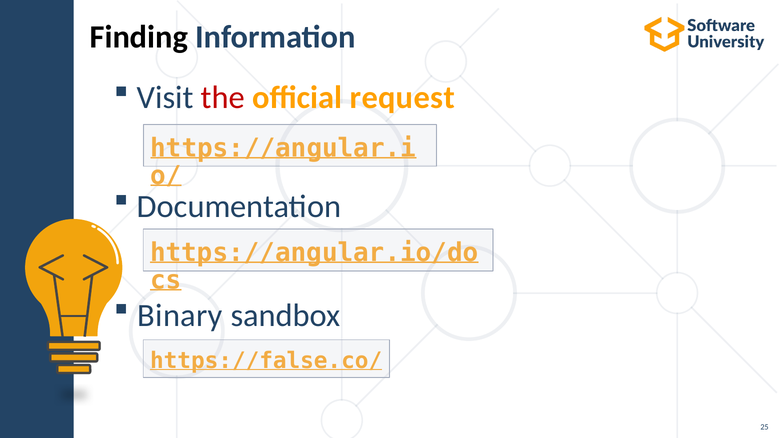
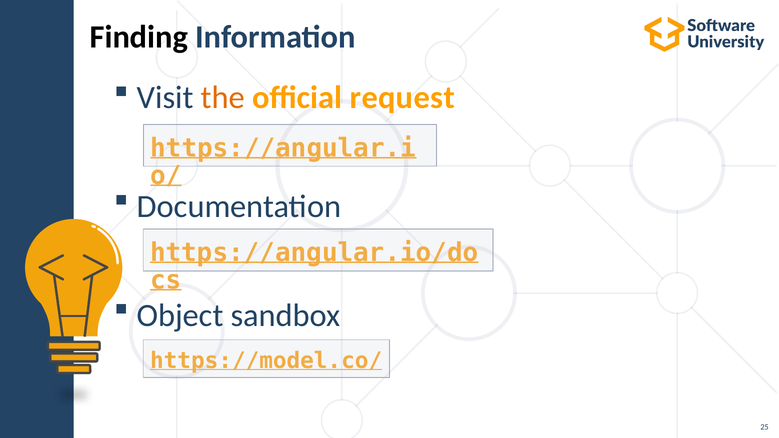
the colour: red -> orange
Binary: Binary -> Object
https://false.co/: https://false.co/ -> https://model.co/
